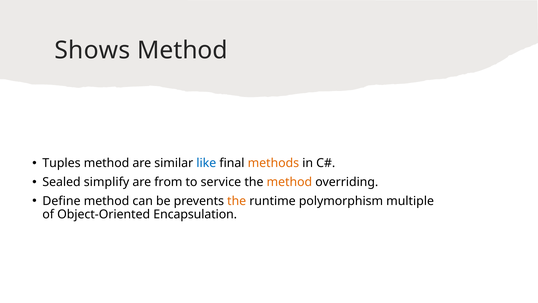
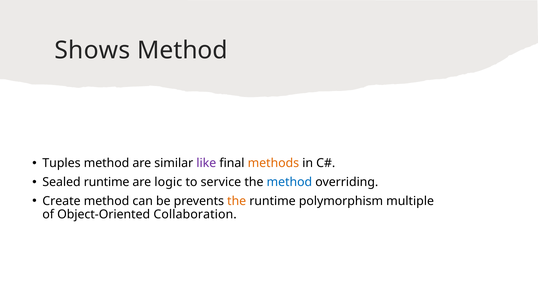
like colour: blue -> purple
Sealed simplify: simplify -> runtime
from: from -> logic
method at (289, 182) colour: orange -> blue
Define: Define -> Create
Encapsulation: Encapsulation -> Collaboration
